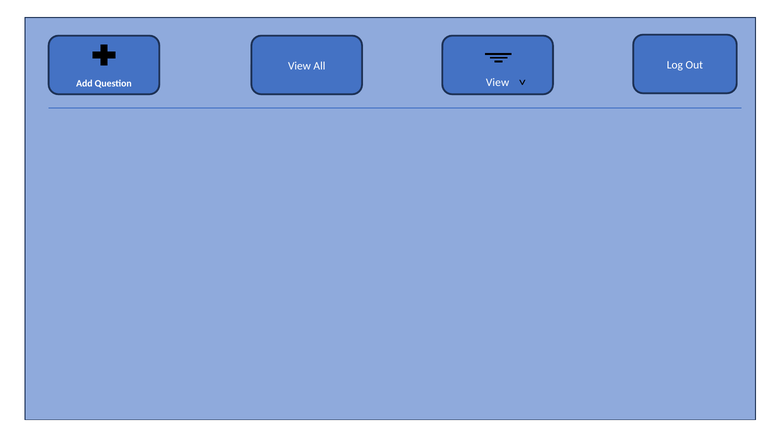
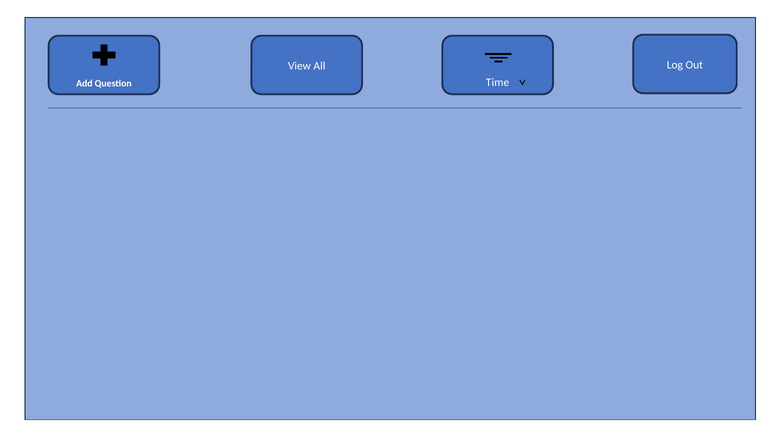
View at (498, 82): View -> Time
